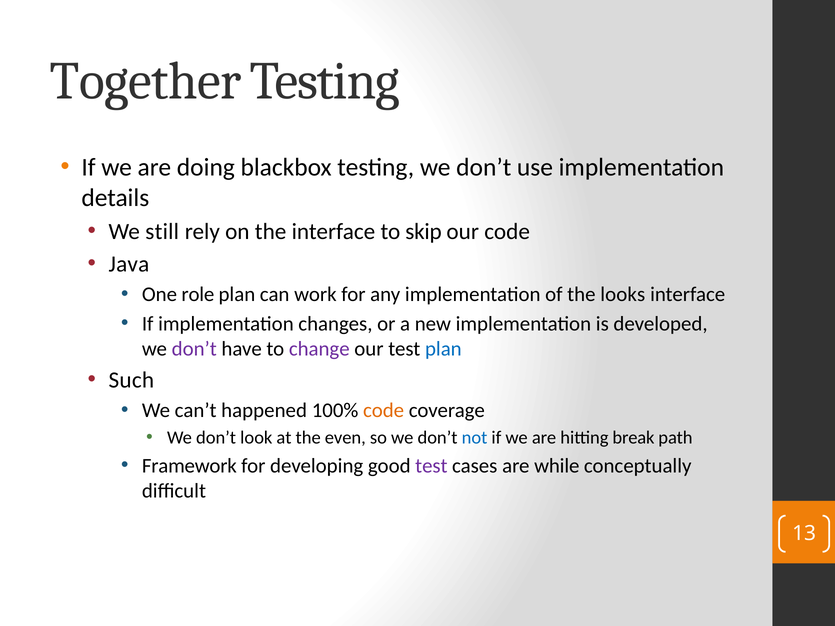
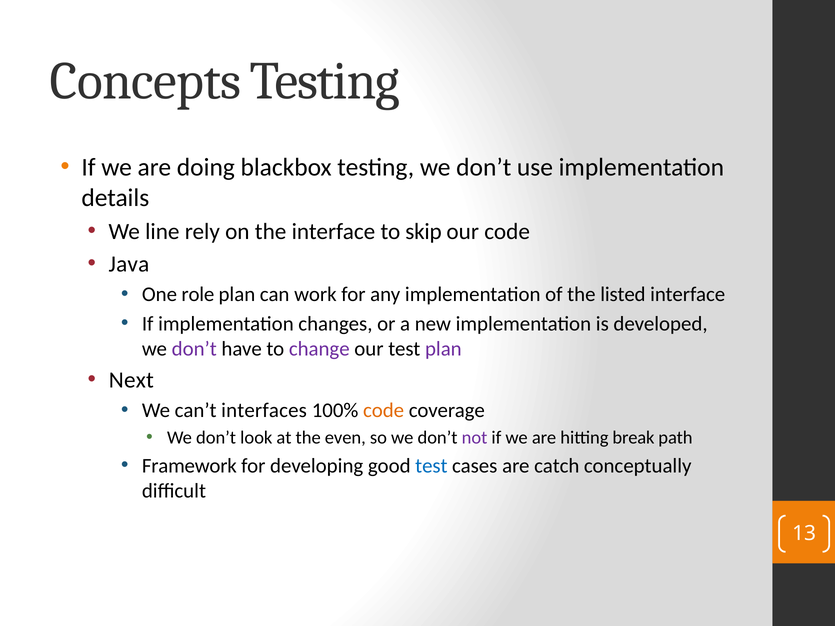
Together: Together -> Concepts
still: still -> line
looks: looks -> listed
plan at (443, 349) colour: blue -> purple
Such: Such -> Next
happened: happened -> interfaces
not colour: blue -> purple
test at (431, 466) colour: purple -> blue
while: while -> catch
